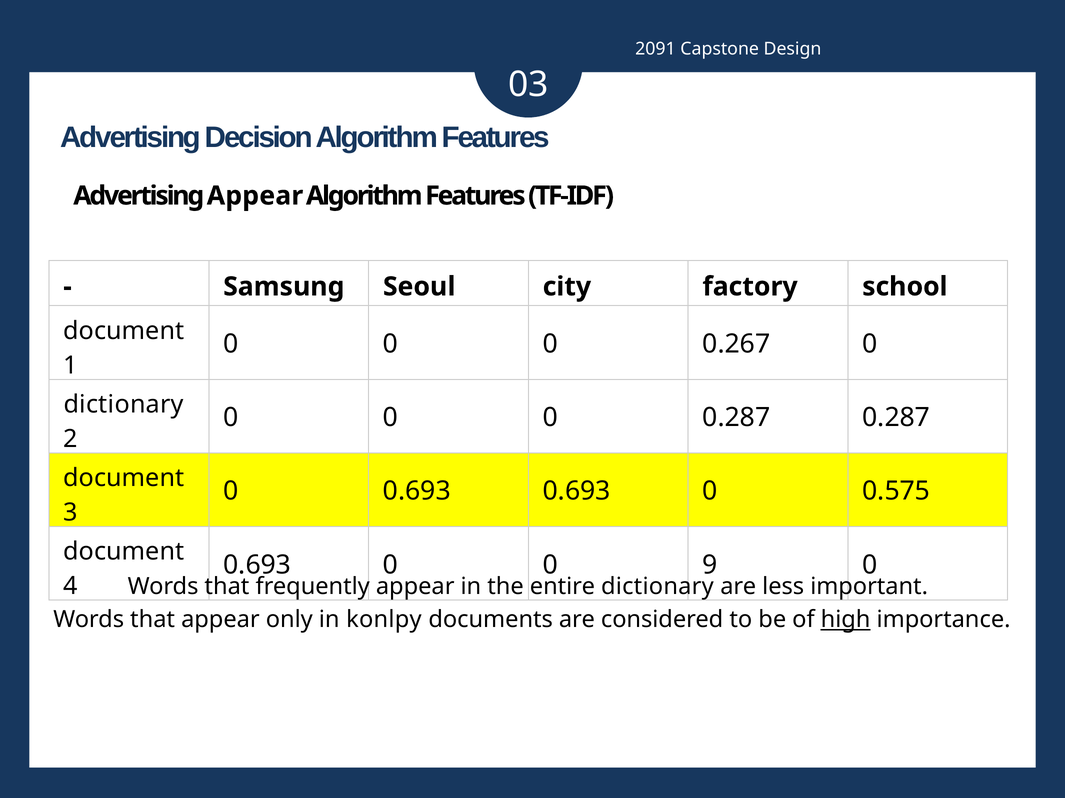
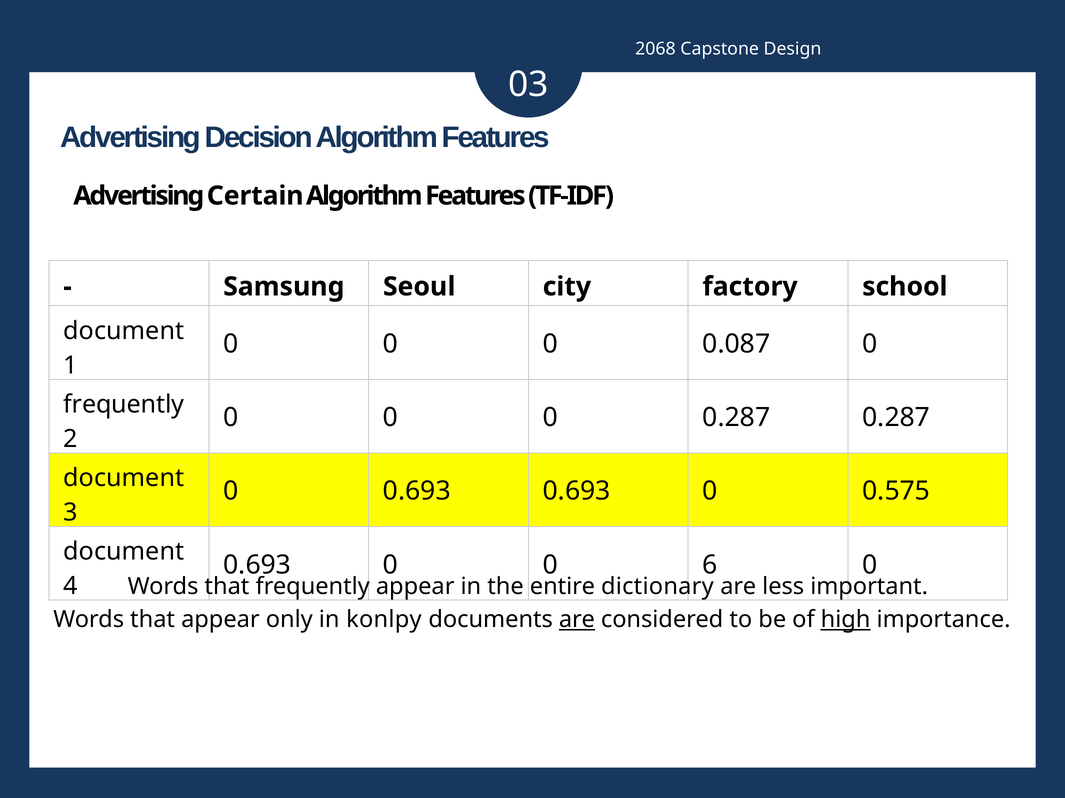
2091: 2091 -> 2068
Advertising Appear: Appear -> Certain
0.267: 0.267 -> 0.087
dictionary at (124, 405): dictionary -> frequently
9: 9 -> 6
are at (577, 620) underline: none -> present
